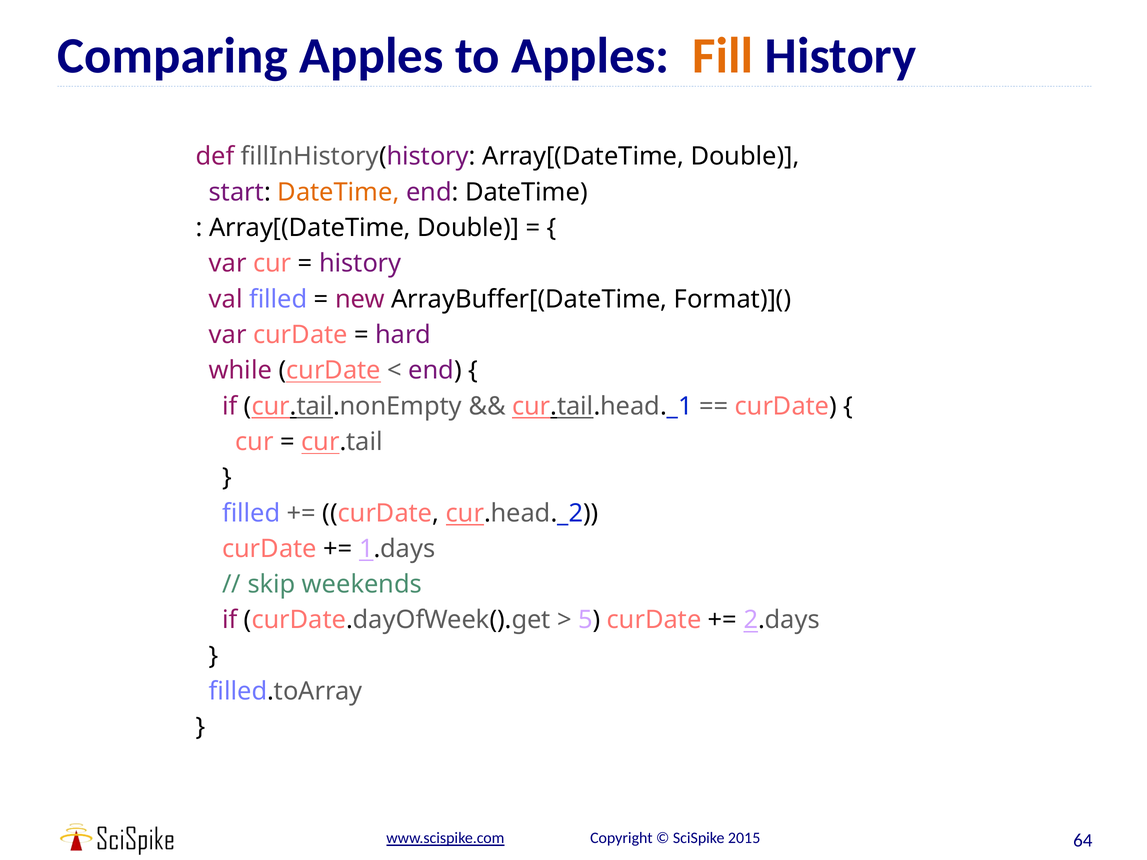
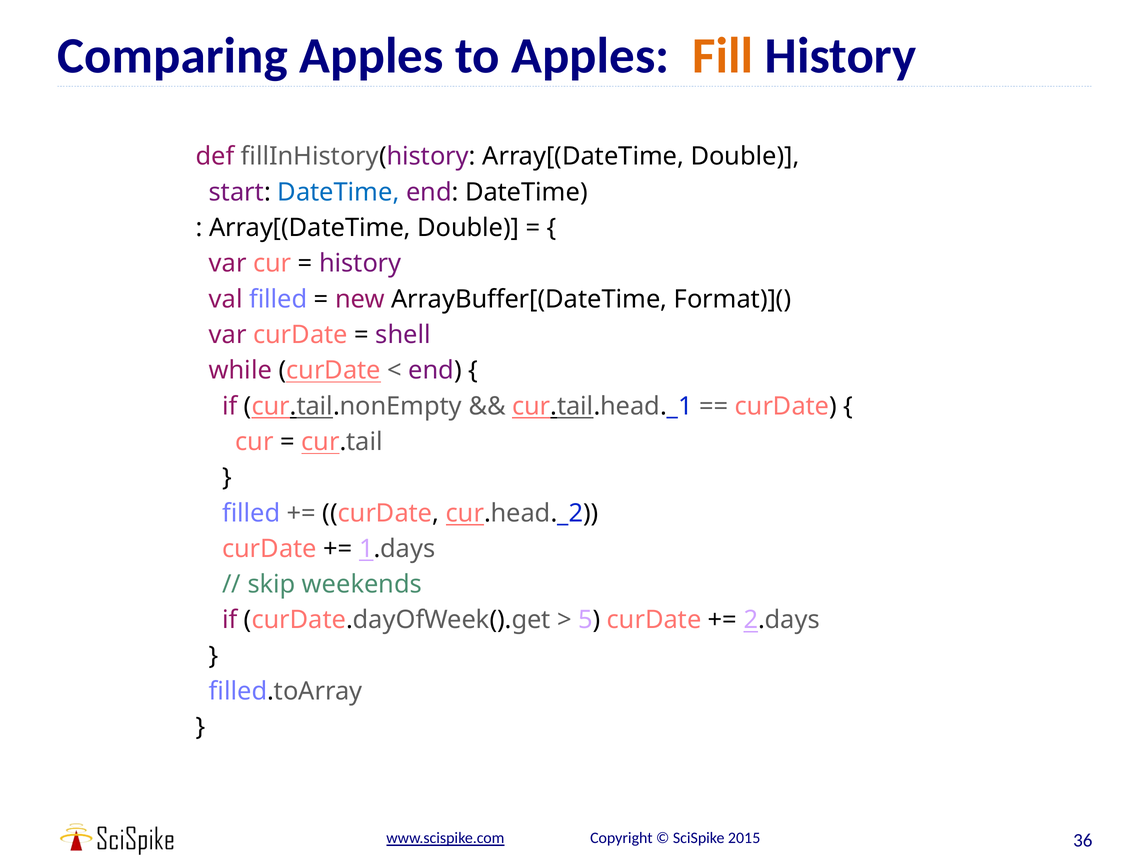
DateTime at (338, 192) colour: orange -> blue
hard: hard -> shell
64: 64 -> 36
